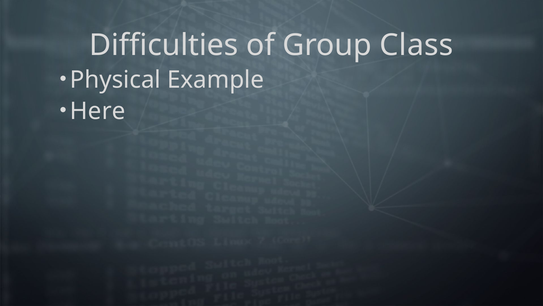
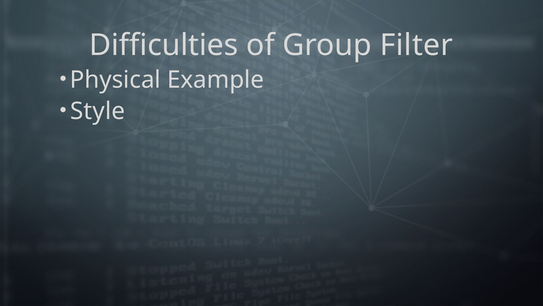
Class: Class -> Filter
Here: Here -> Style
